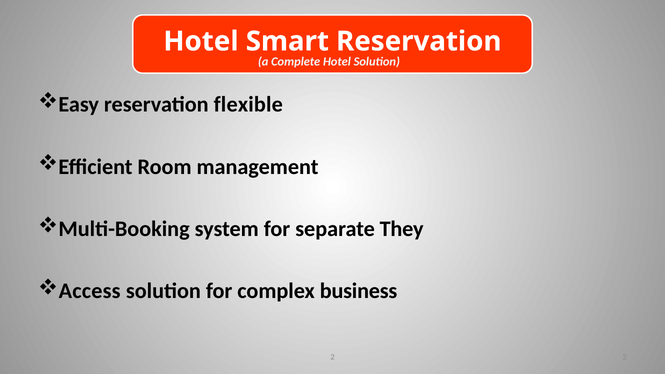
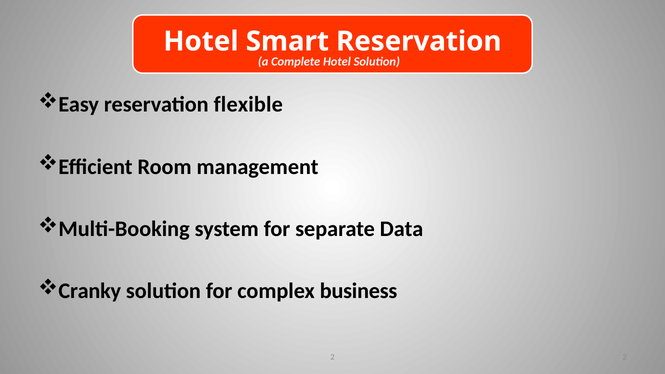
They: They -> Data
Access: Access -> Cranky
